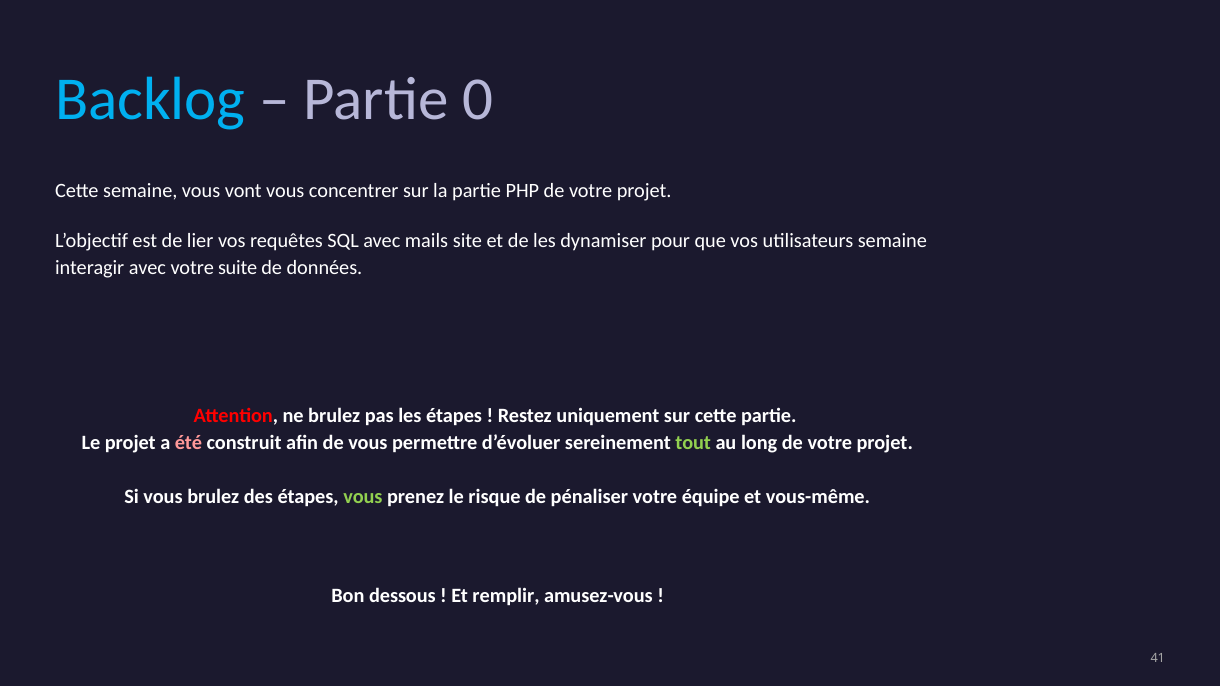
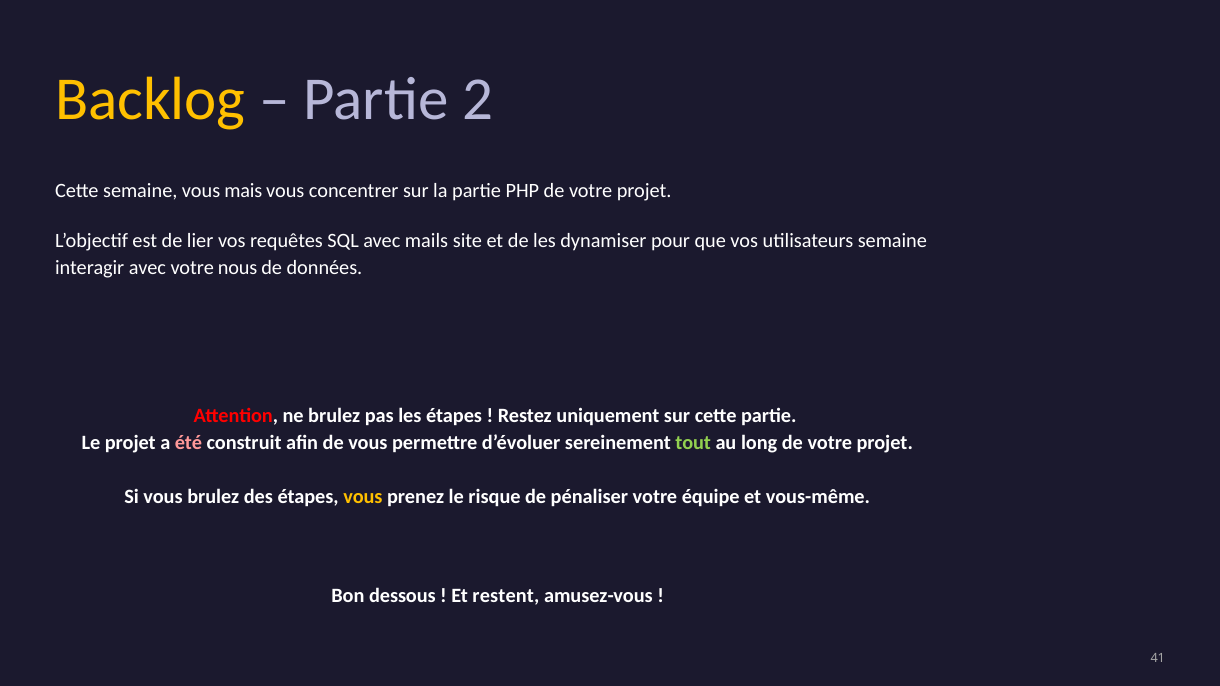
Backlog colour: light blue -> yellow
0: 0 -> 2
vont: vont -> mais
suite: suite -> nous
vous at (363, 497) colour: light green -> yellow
remplir: remplir -> restent
